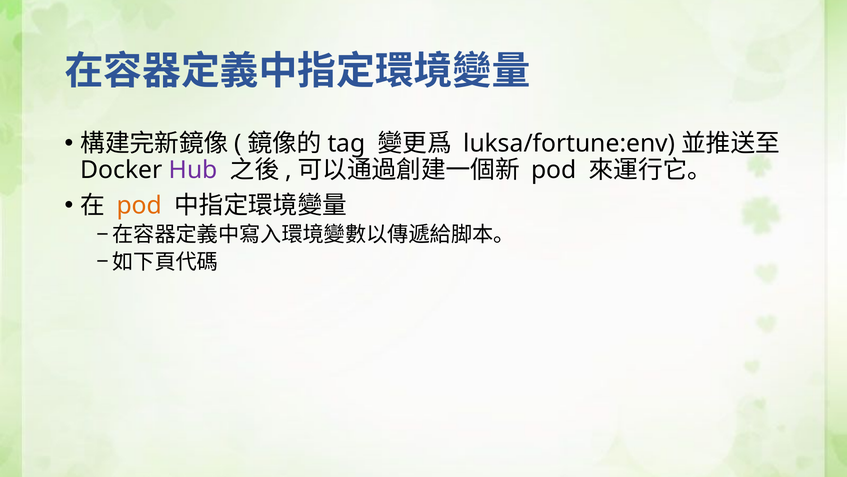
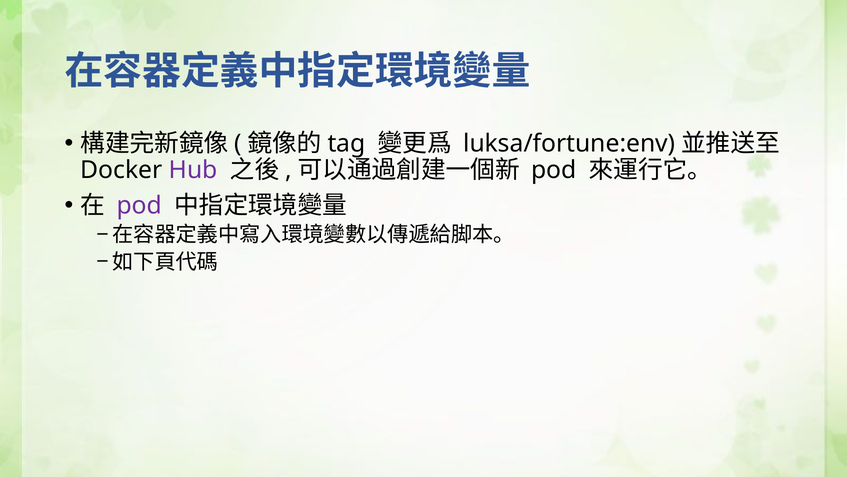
pod at (139, 205) colour: orange -> purple
